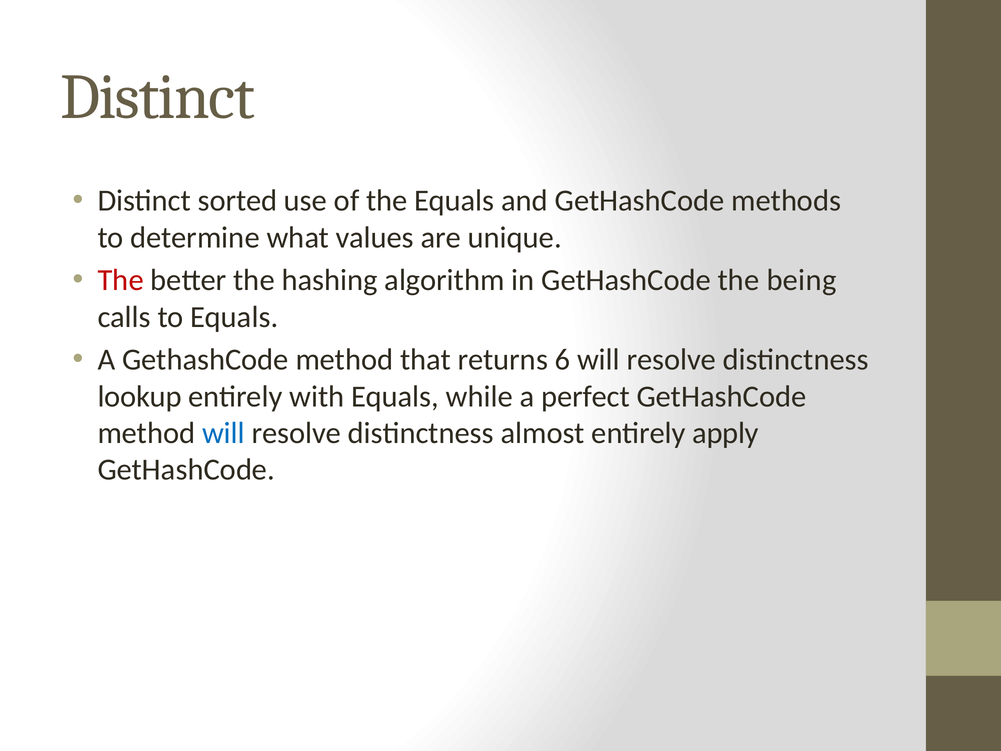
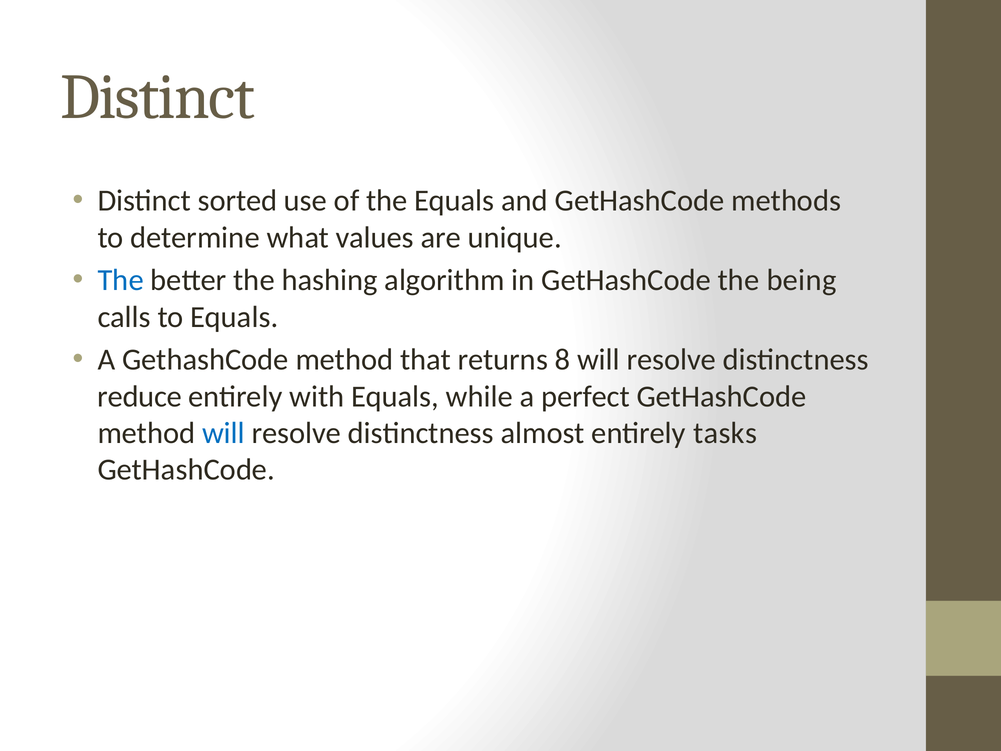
The at (121, 280) colour: red -> blue
6: 6 -> 8
lookup: lookup -> reduce
apply: apply -> tasks
